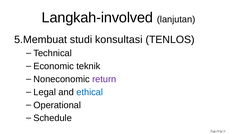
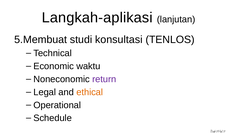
Langkah-involved: Langkah-involved -> Langkah-aplikasi
teknik: teknik -> waktu
ethical colour: blue -> orange
